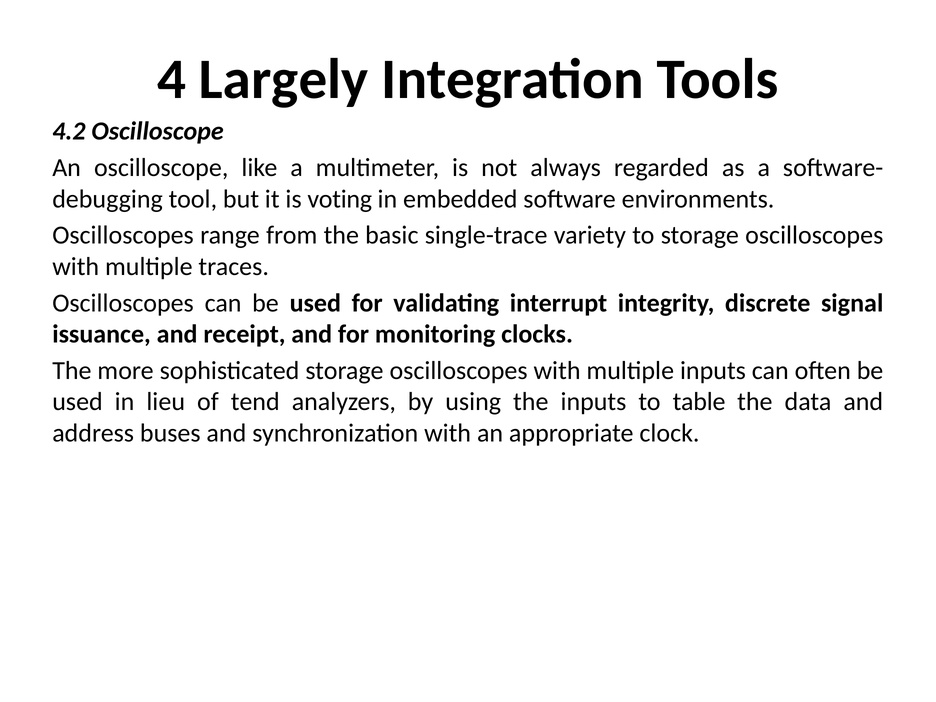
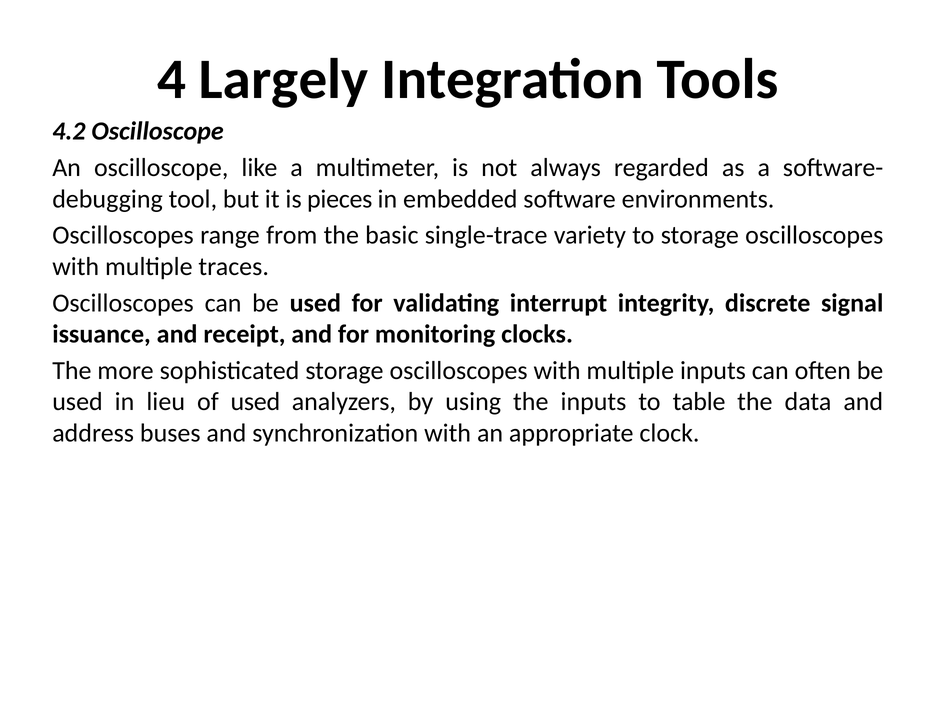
voting: voting -> pieces
of tend: tend -> used
